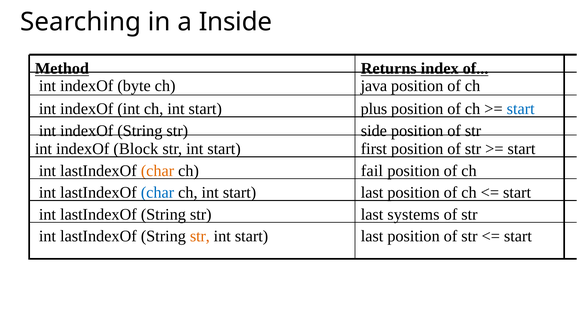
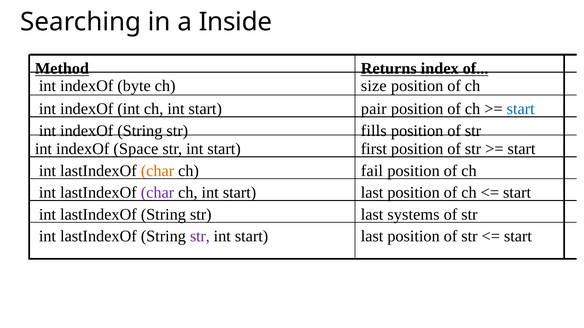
java: java -> size
plus: plus -> pair
side: side -> fills
Block: Block -> Space
char at (157, 193) colour: blue -> purple
str at (200, 237) colour: orange -> purple
